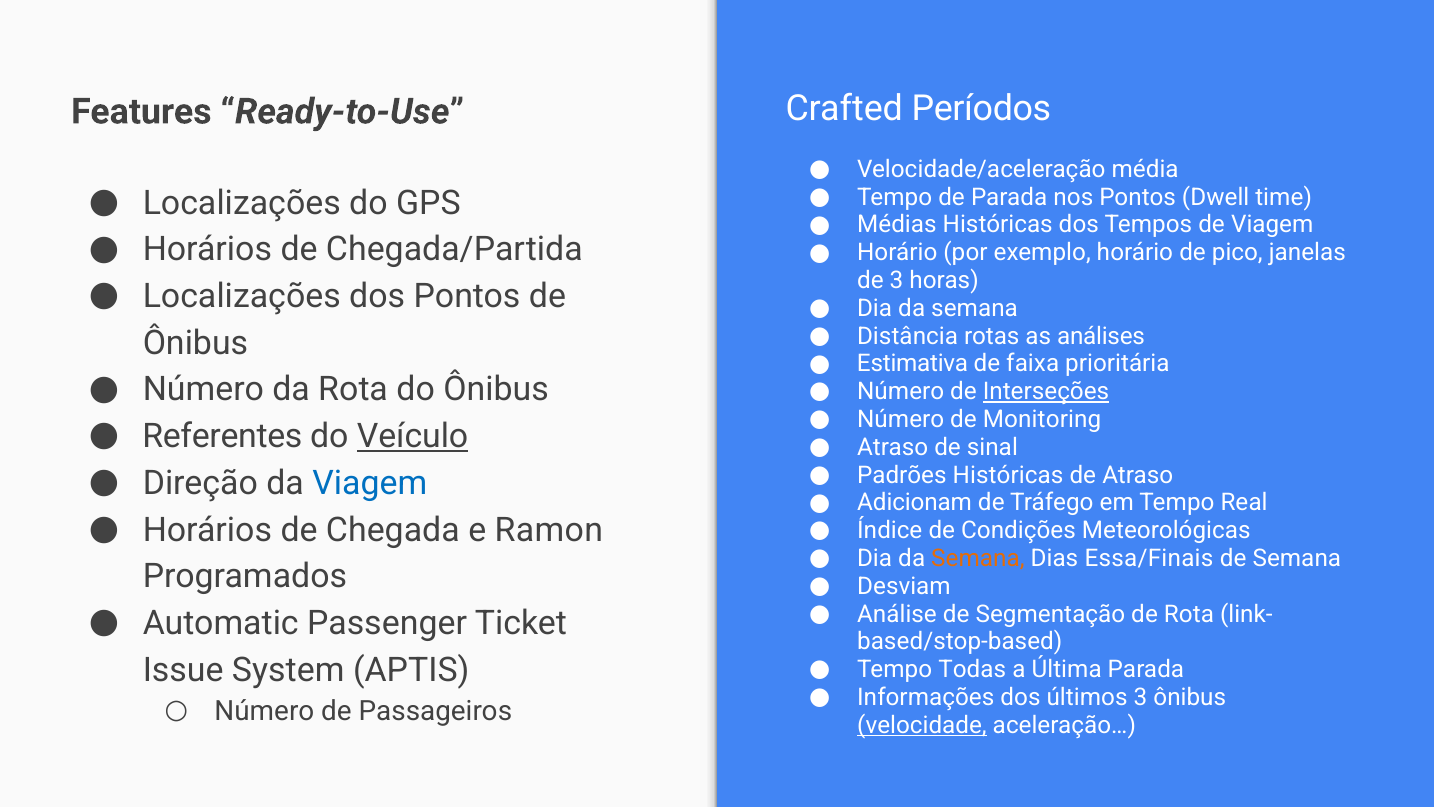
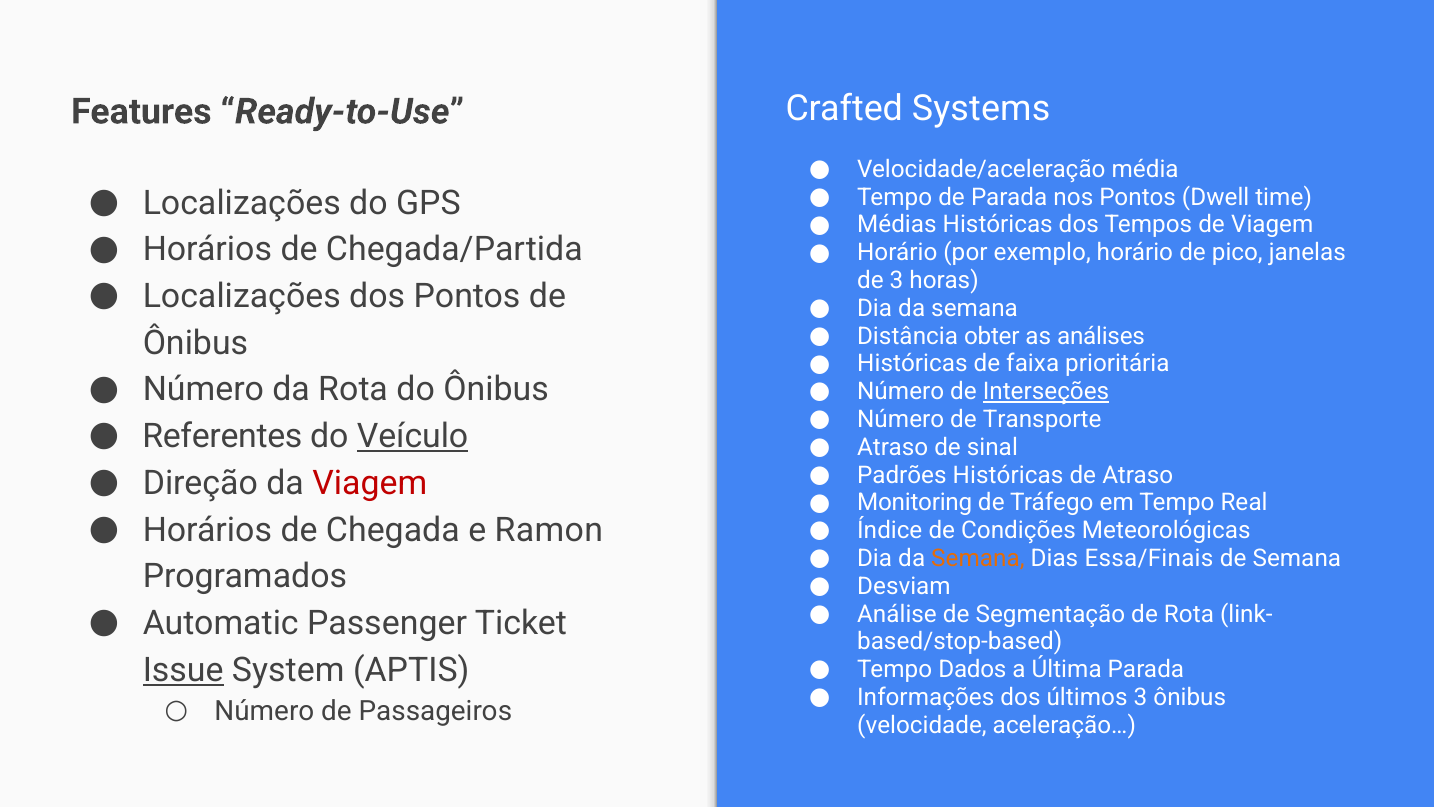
Períodos: Períodos -> Systems
rotas: rotas -> obter
Estimativa at (913, 364): Estimativa -> Históricas
Monitoring: Monitoring -> Transporte
Viagem at (370, 483) colour: blue -> red
Adicionam: Adicionam -> Monitoring
Issue underline: none -> present
Todas: Todas -> Dados
velocidade underline: present -> none
